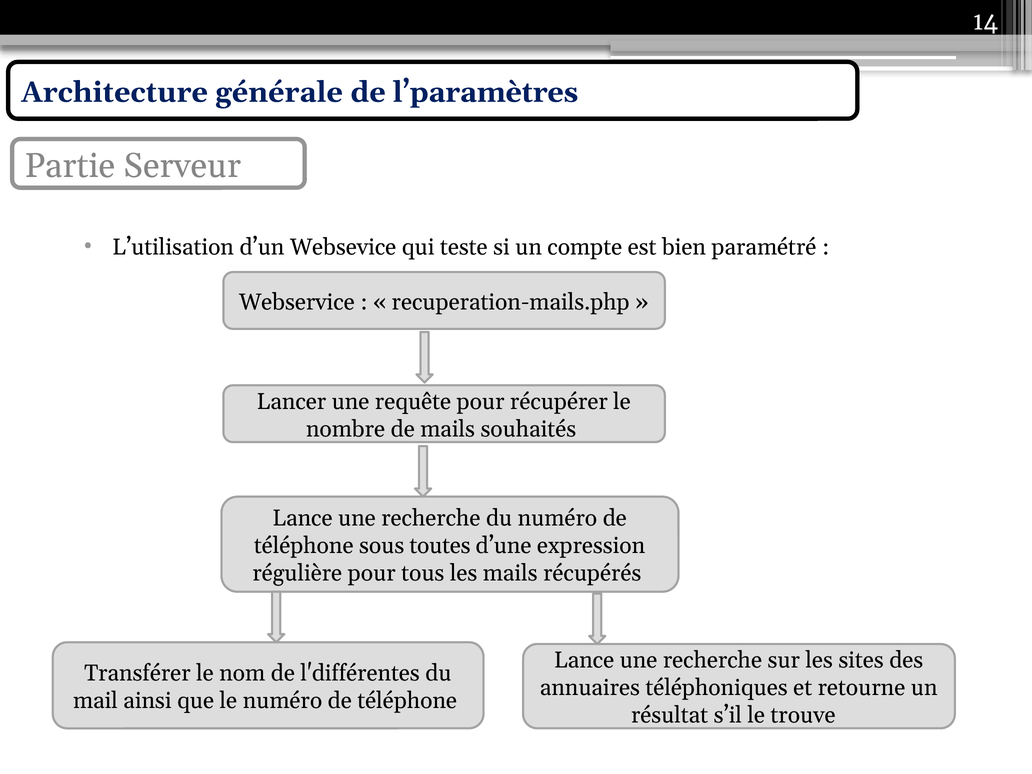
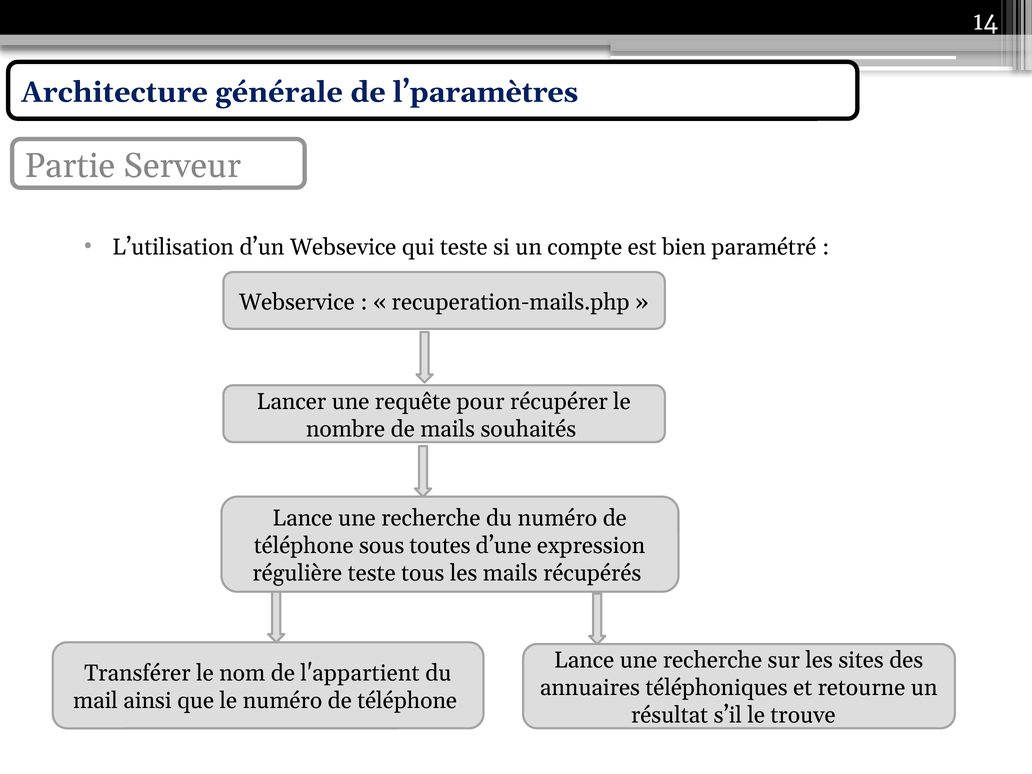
régulière pour: pour -> teste
l'différentes: l'différentes -> l'appartient
